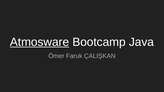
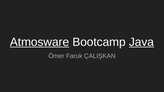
Java underline: none -> present
